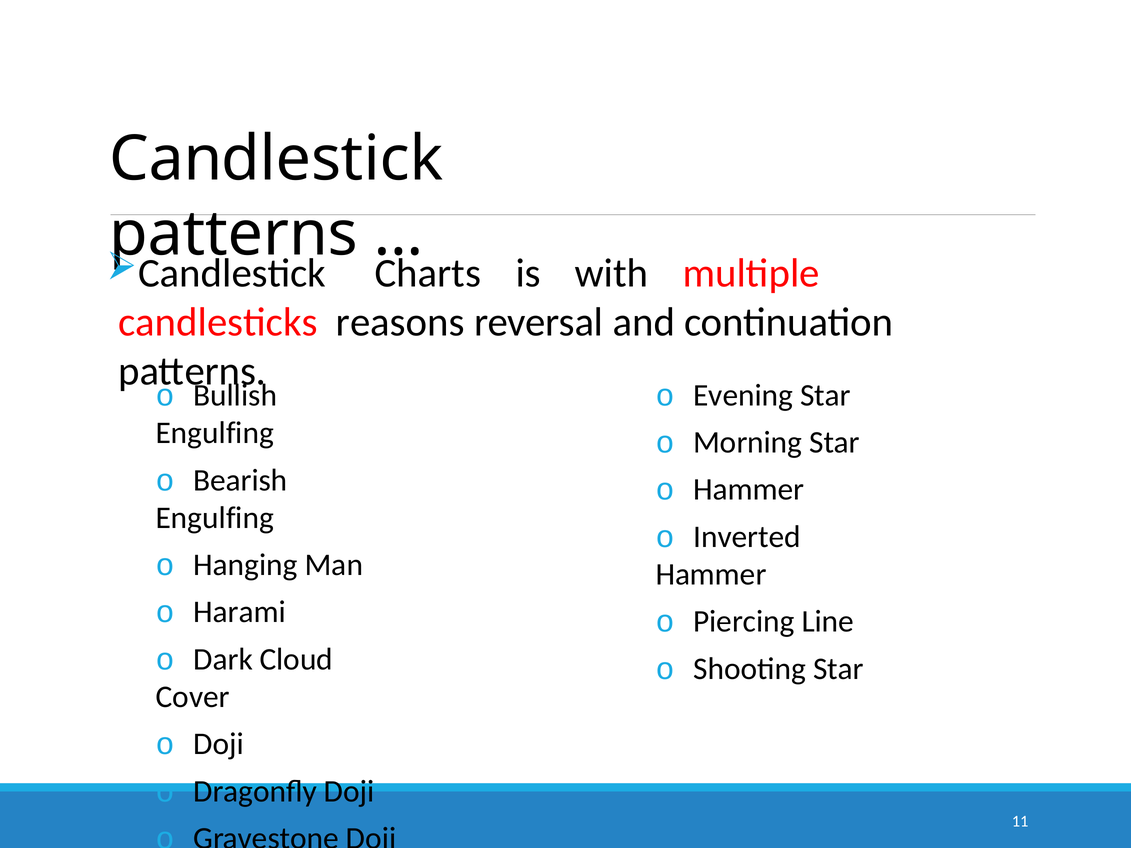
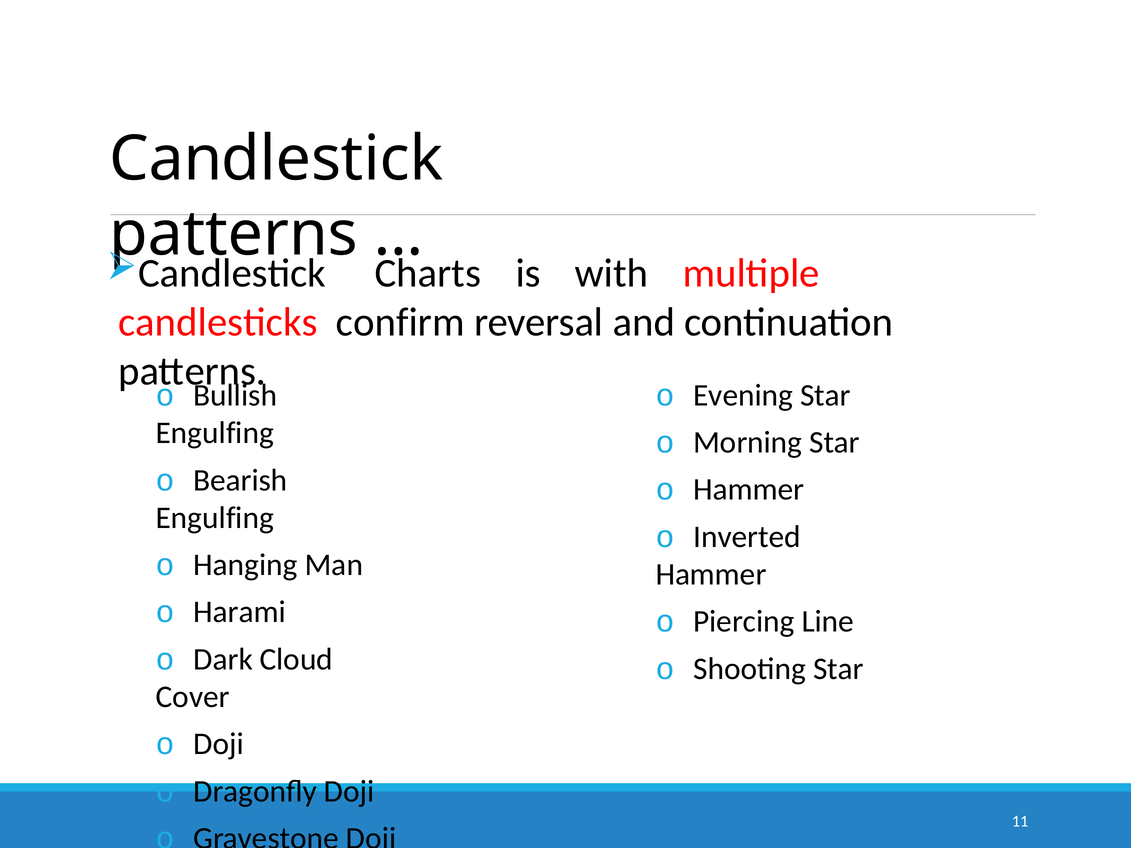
reasons: reasons -> confirm
